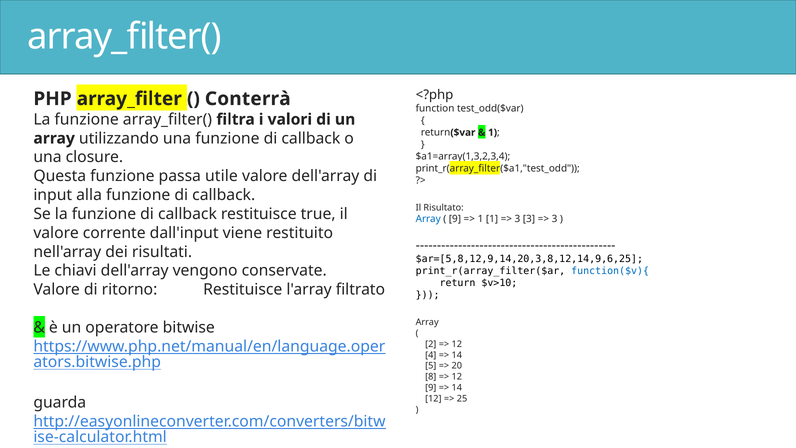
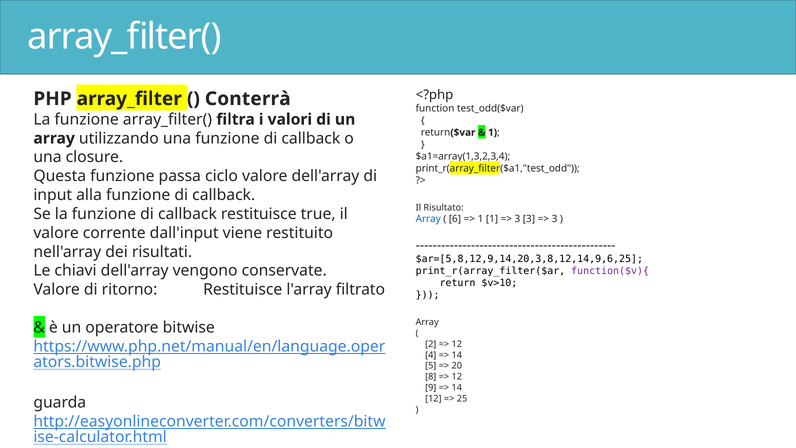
utile: utile -> ciclo
9 at (455, 219): 9 -> 6
function($v){ colour: blue -> purple
